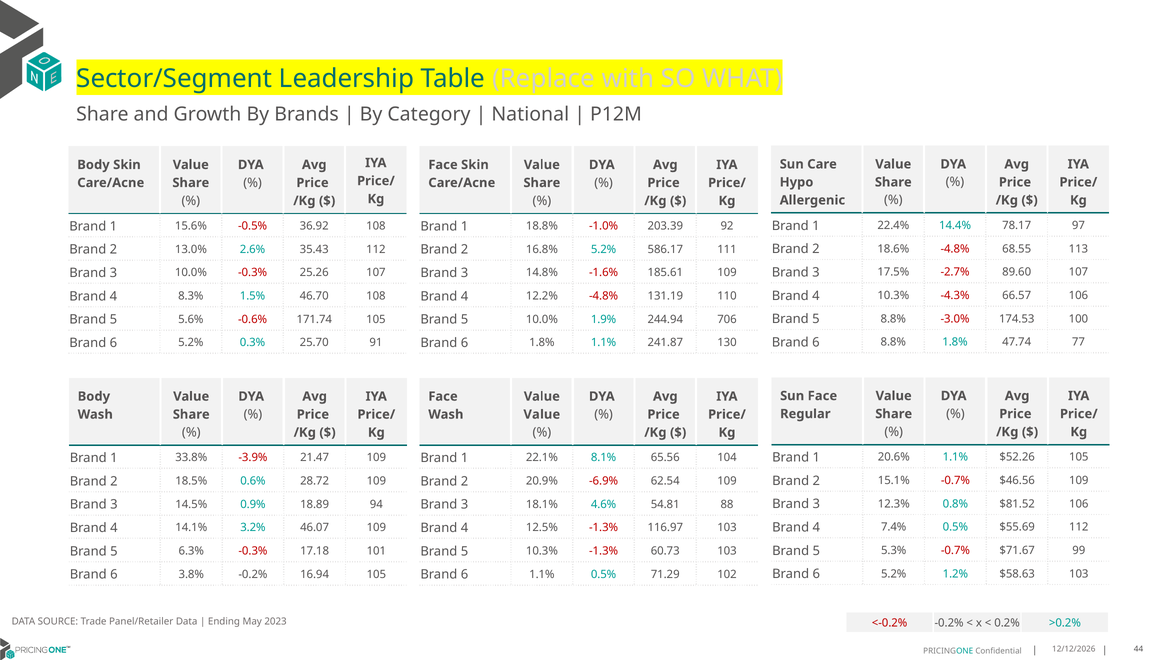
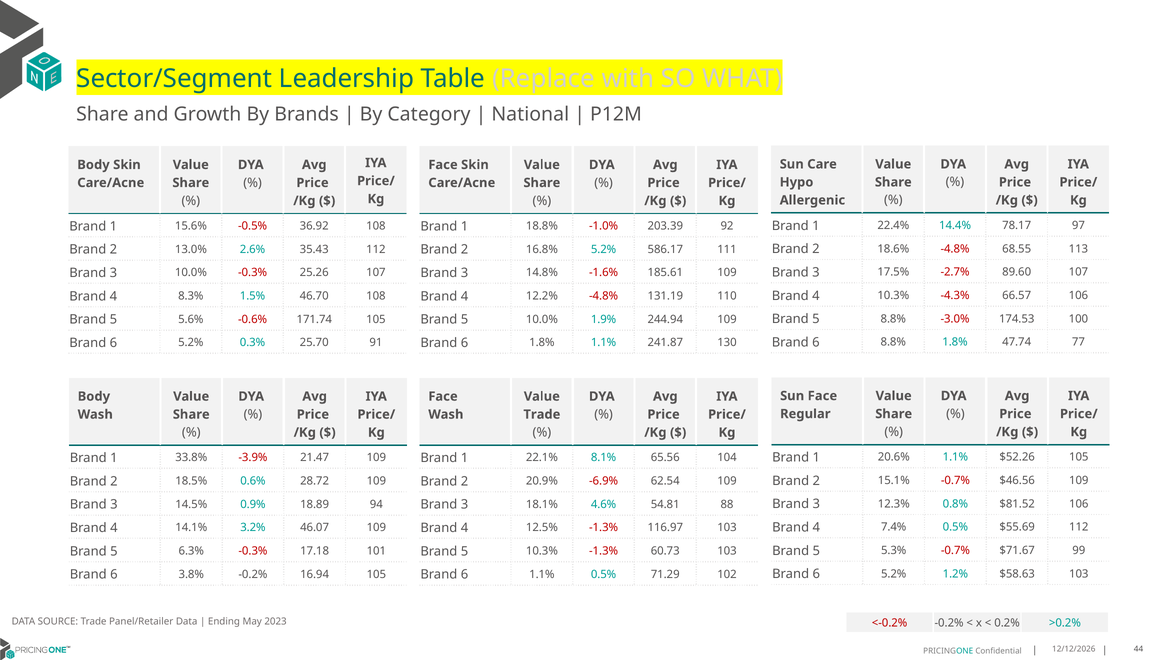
244.94 706: 706 -> 109
Value at (542, 414): Value -> Trade
